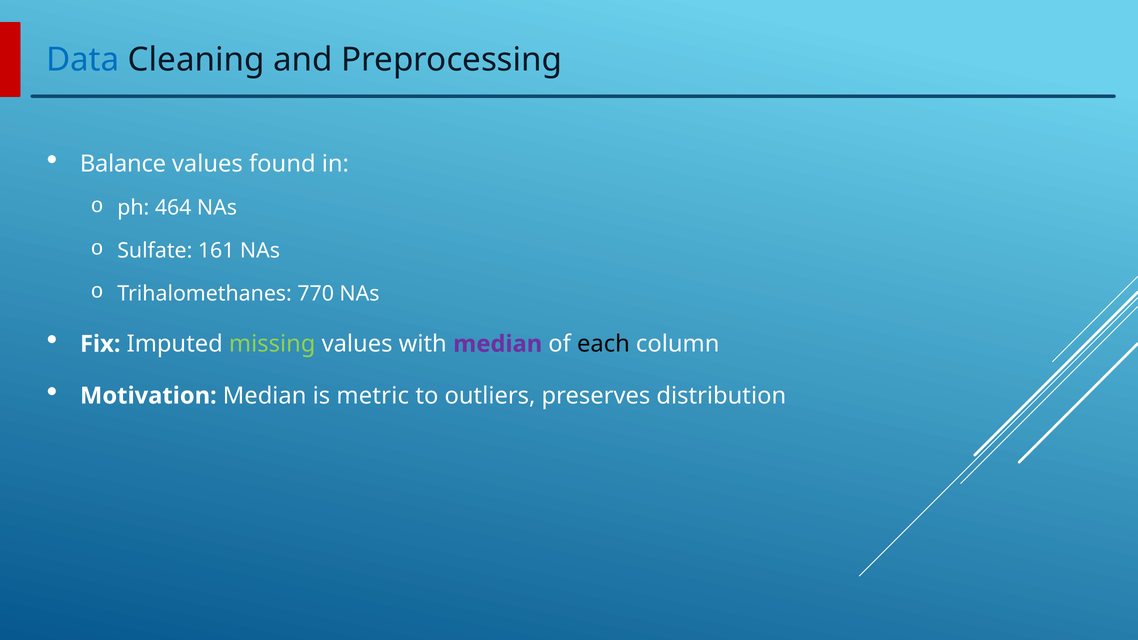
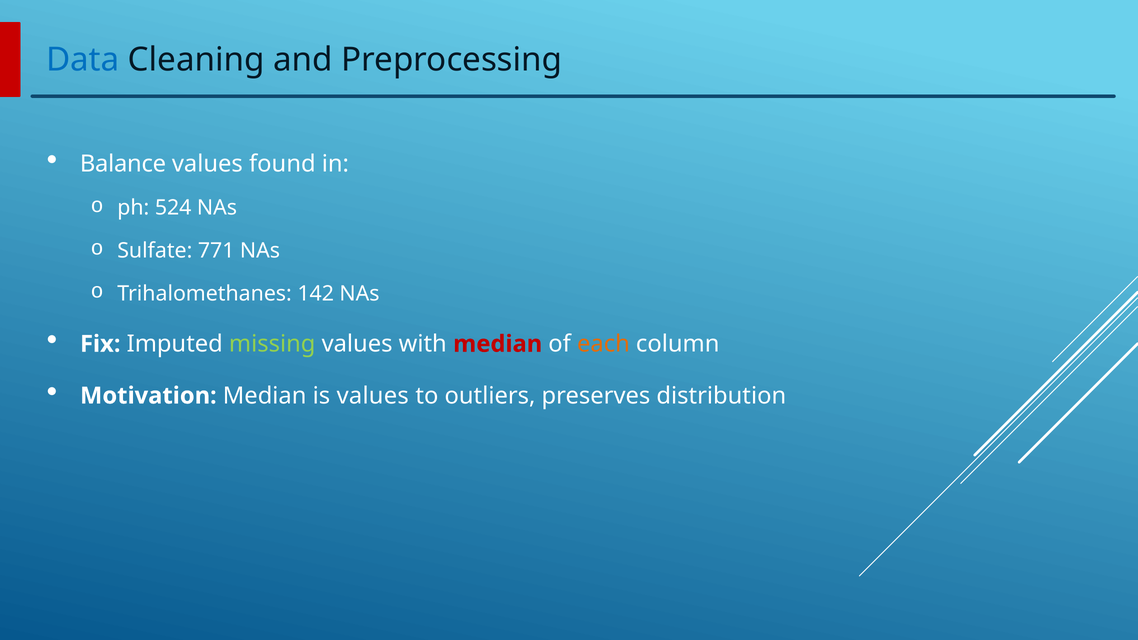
464: 464 -> 524
161: 161 -> 771
770: 770 -> 142
median at (498, 344) colour: purple -> red
each colour: black -> orange
is metric: metric -> values
